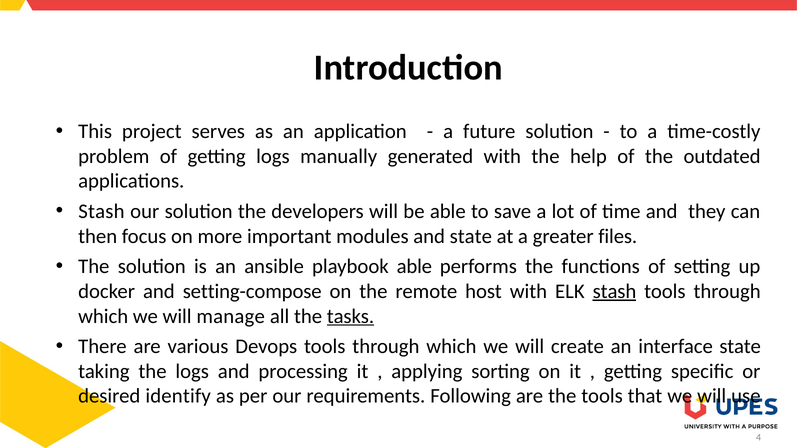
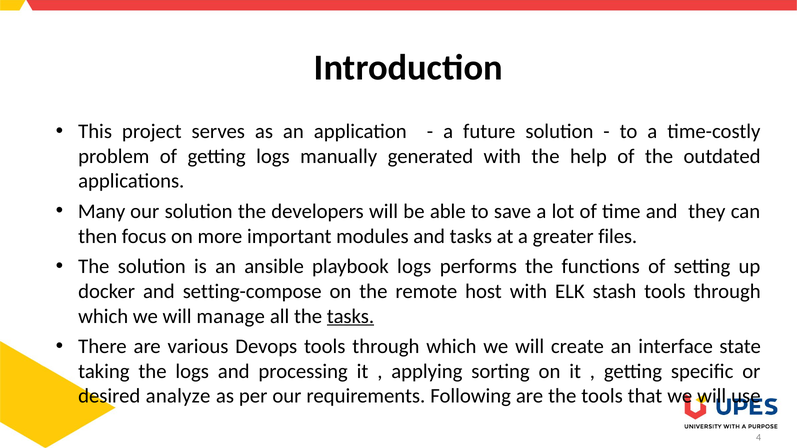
Stash at (101, 211): Stash -> Many
and state: state -> tasks
playbook able: able -> logs
stash at (614, 291) underline: present -> none
identify: identify -> analyze
